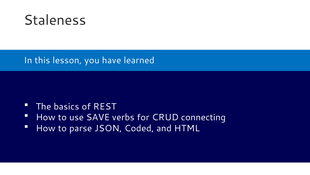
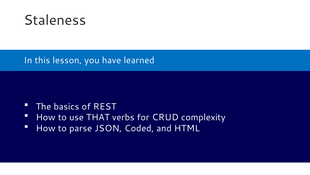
SAVE: SAVE -> THAT
connecting: connecting -> complexity
